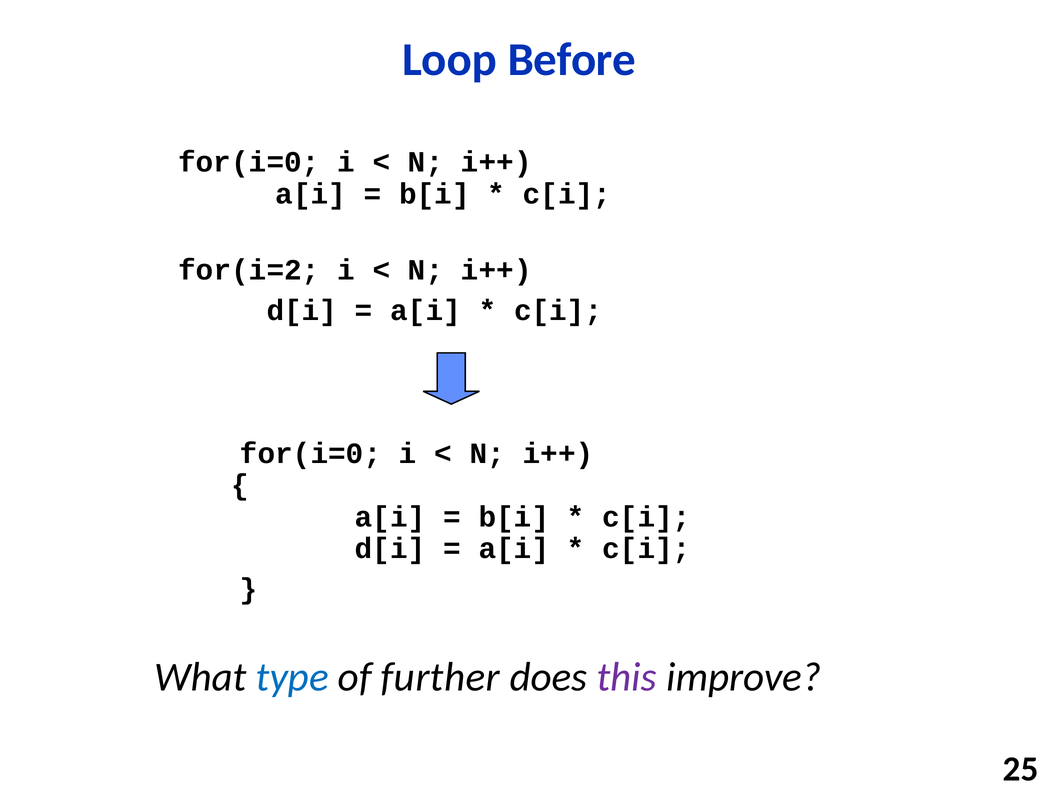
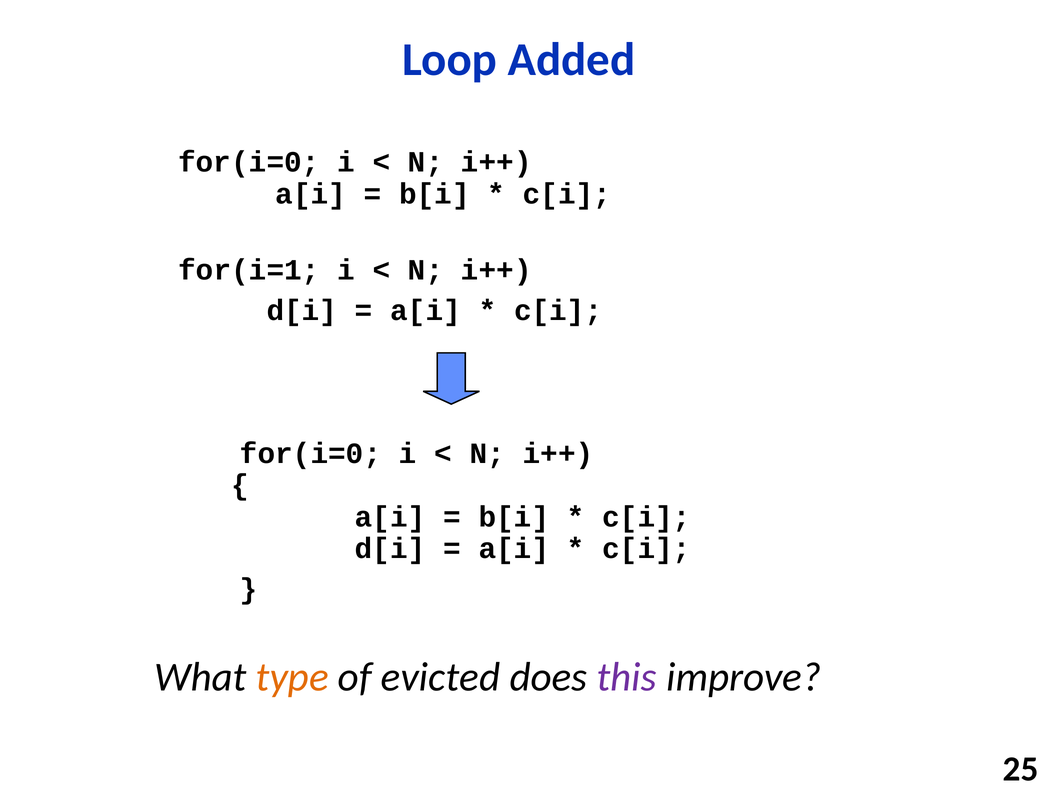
Before: Before -> Added
for(i=2: for(i=2 -> for(i=1
type colour: blue -> orange
further: further -> evicted
